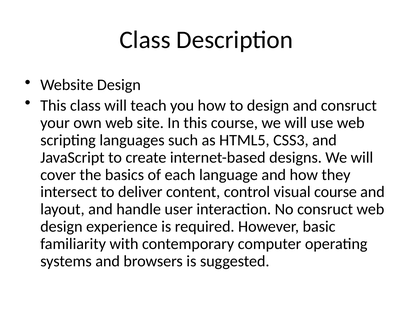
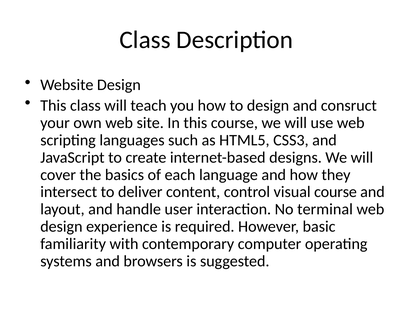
No consruct: consruct -> terminal
